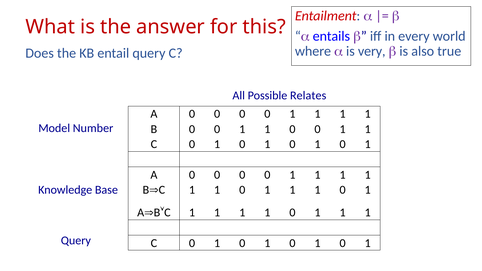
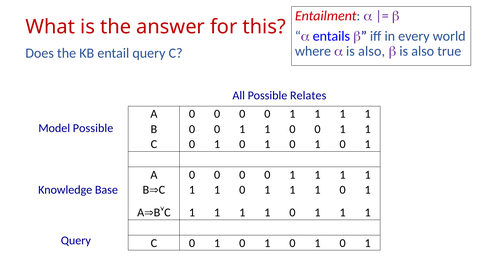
very at (372, 51): very -> also
Model Number: Number -> Possible
